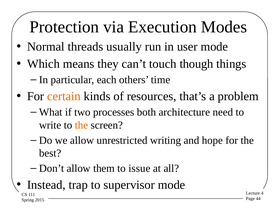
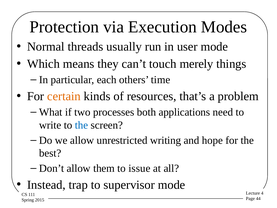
though: though -> merely
architecture: architecture -> applications
the at (81, 125) colour: orange -> blue
